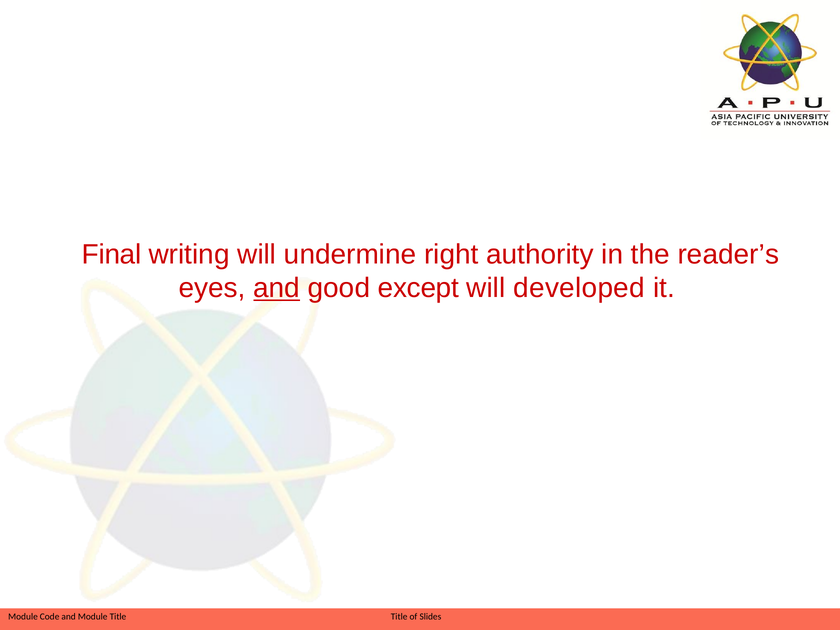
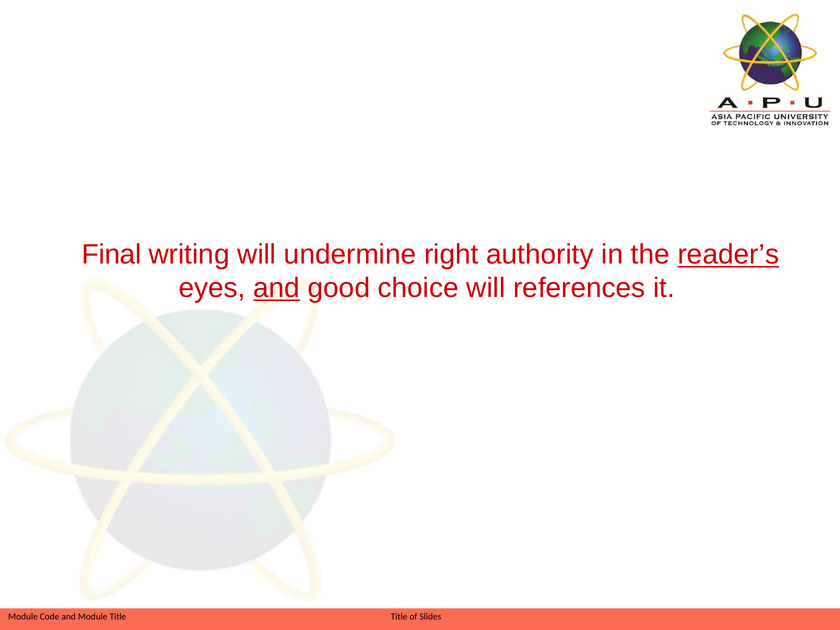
reader’s underline: none -> present
except: except -> choice
developed: developed -> references
